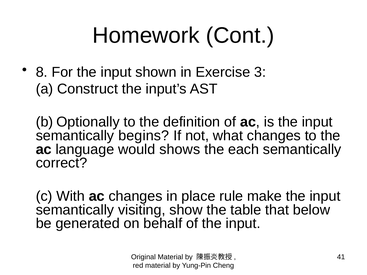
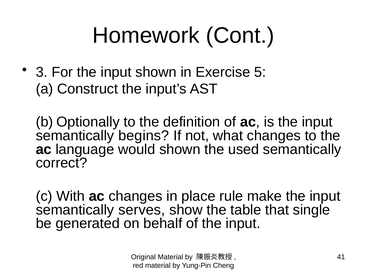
8: 8 -> 3
3: 3 -> 5
would shows: shows -> shown
each: each -> used
visiting: visiting -> serves
below: below -> single
